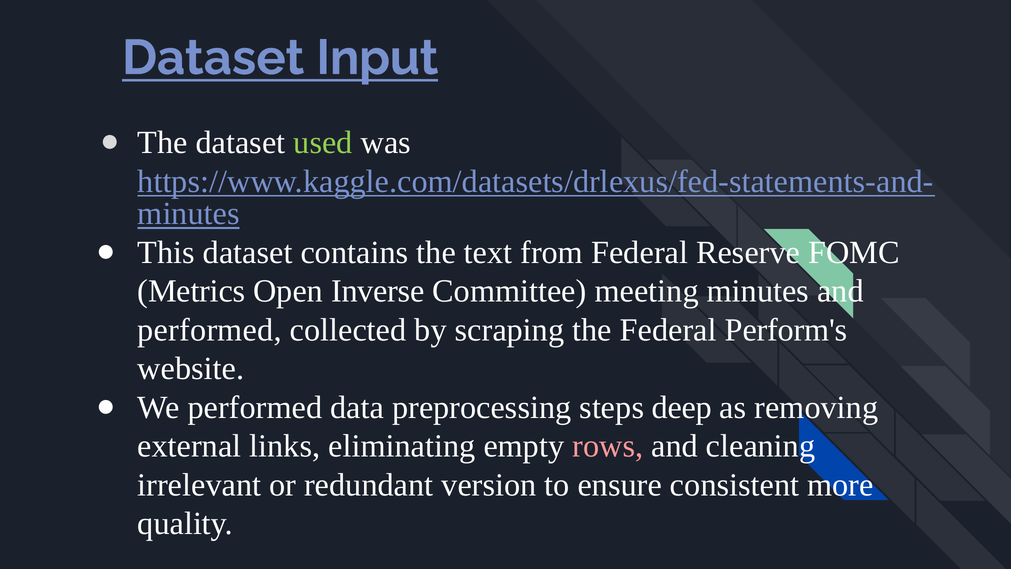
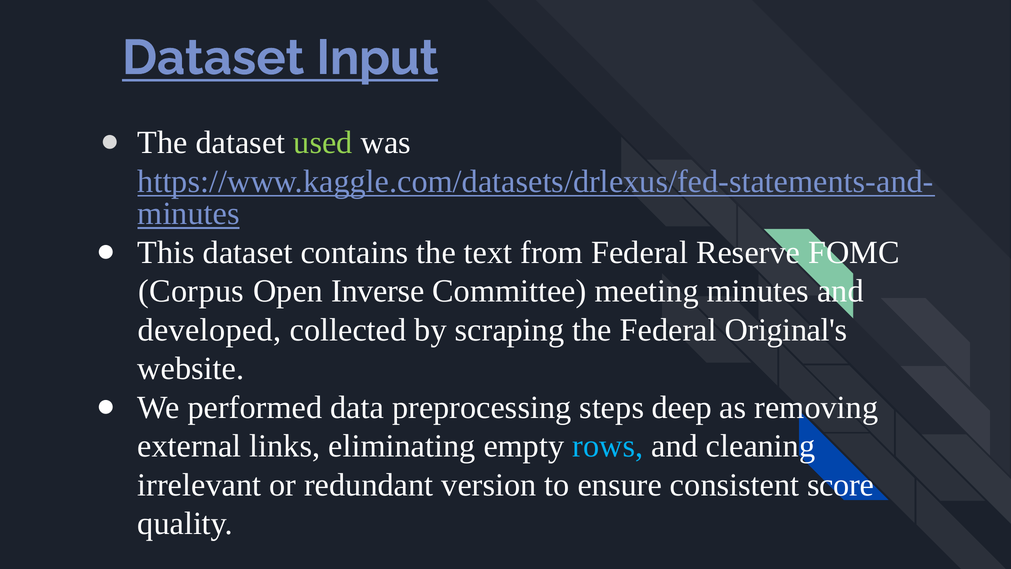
Metrics: Metrics -> Corpus
performed at (210, 330): performed -> developed
Perform's: Perform's -> Original's
rows colour: pink -> light blue
more: more -> score
